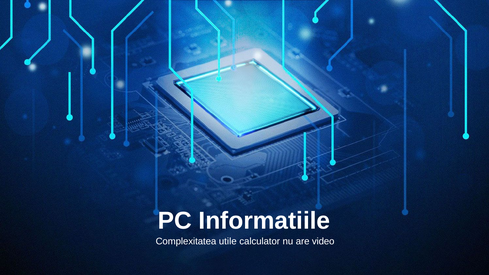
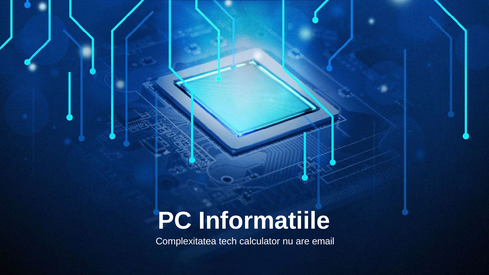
utile: utile -> tech
video: video -> email
